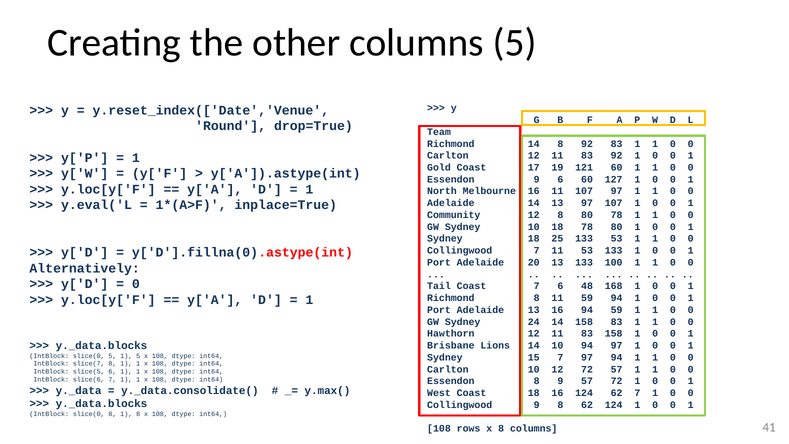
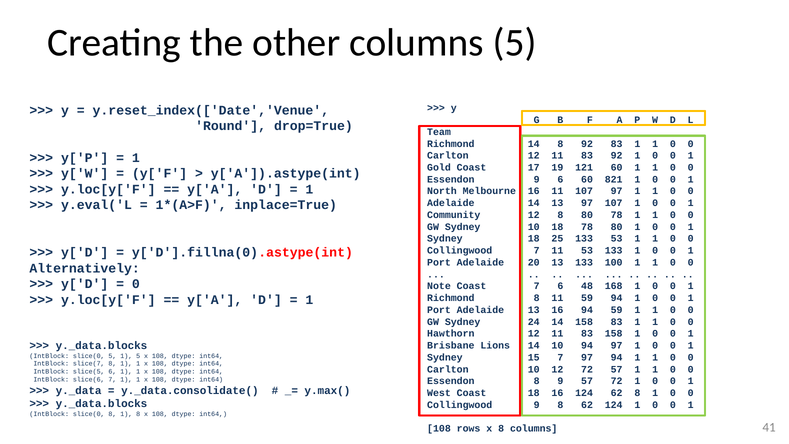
127: 127 -> 821
Tail: Tail -> Note
62 7: 7 -> 8
